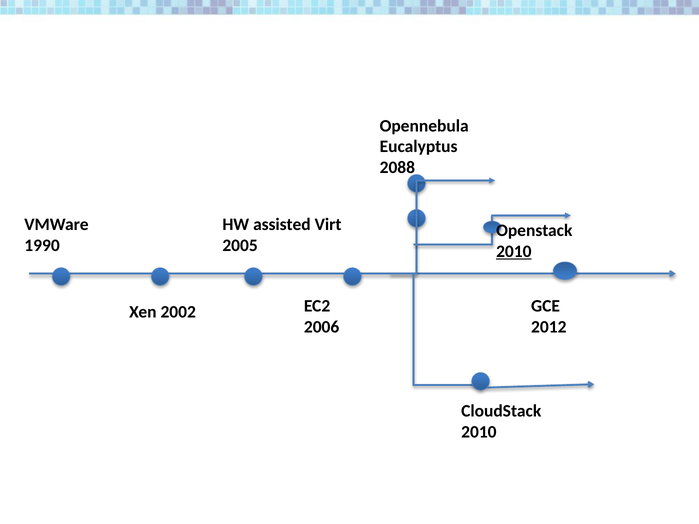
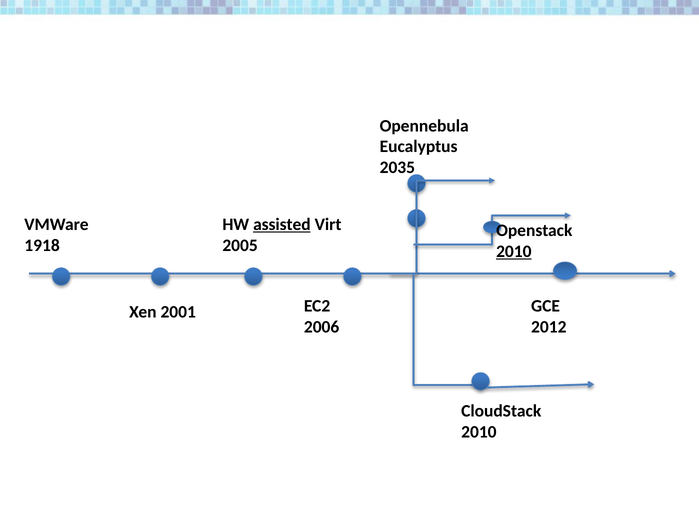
2088: 2088 -> 2035
assisted underline: none -> present
1990: 1990 -> 1918
2002: 2002 -> 2001
